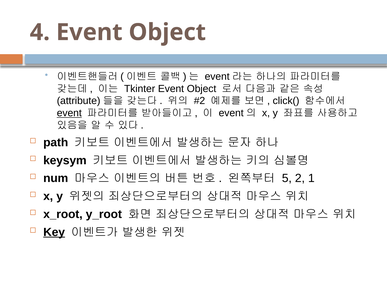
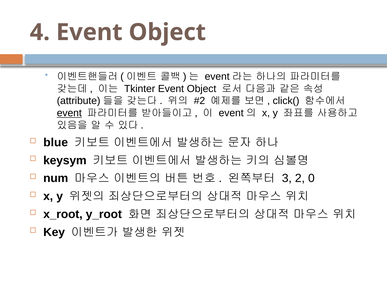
path: path -> blue
5: 5 -> 3
1: 1 -> 0
Key underline: present -> none
